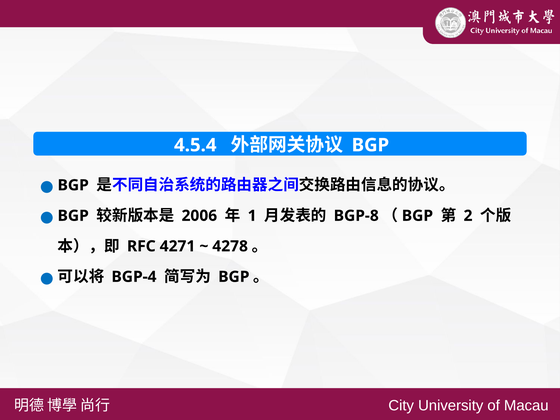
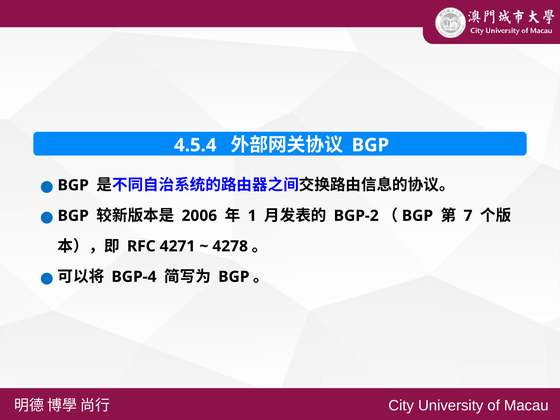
BGP-8: BGP-8 -> BGP-2
2: 2 -> 7
